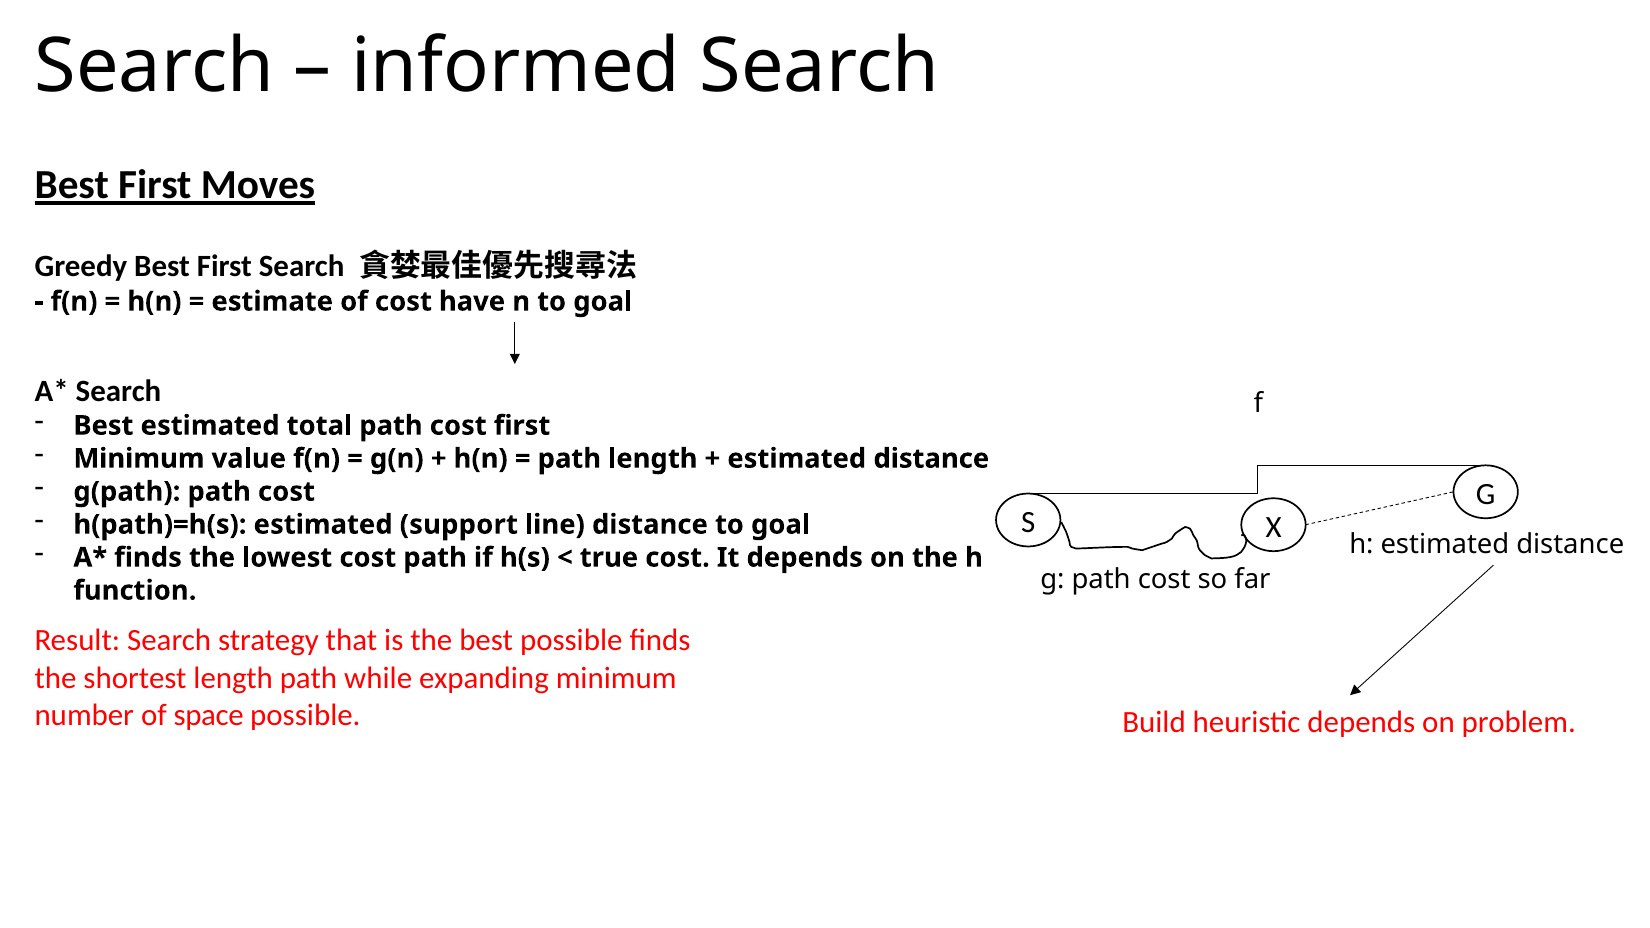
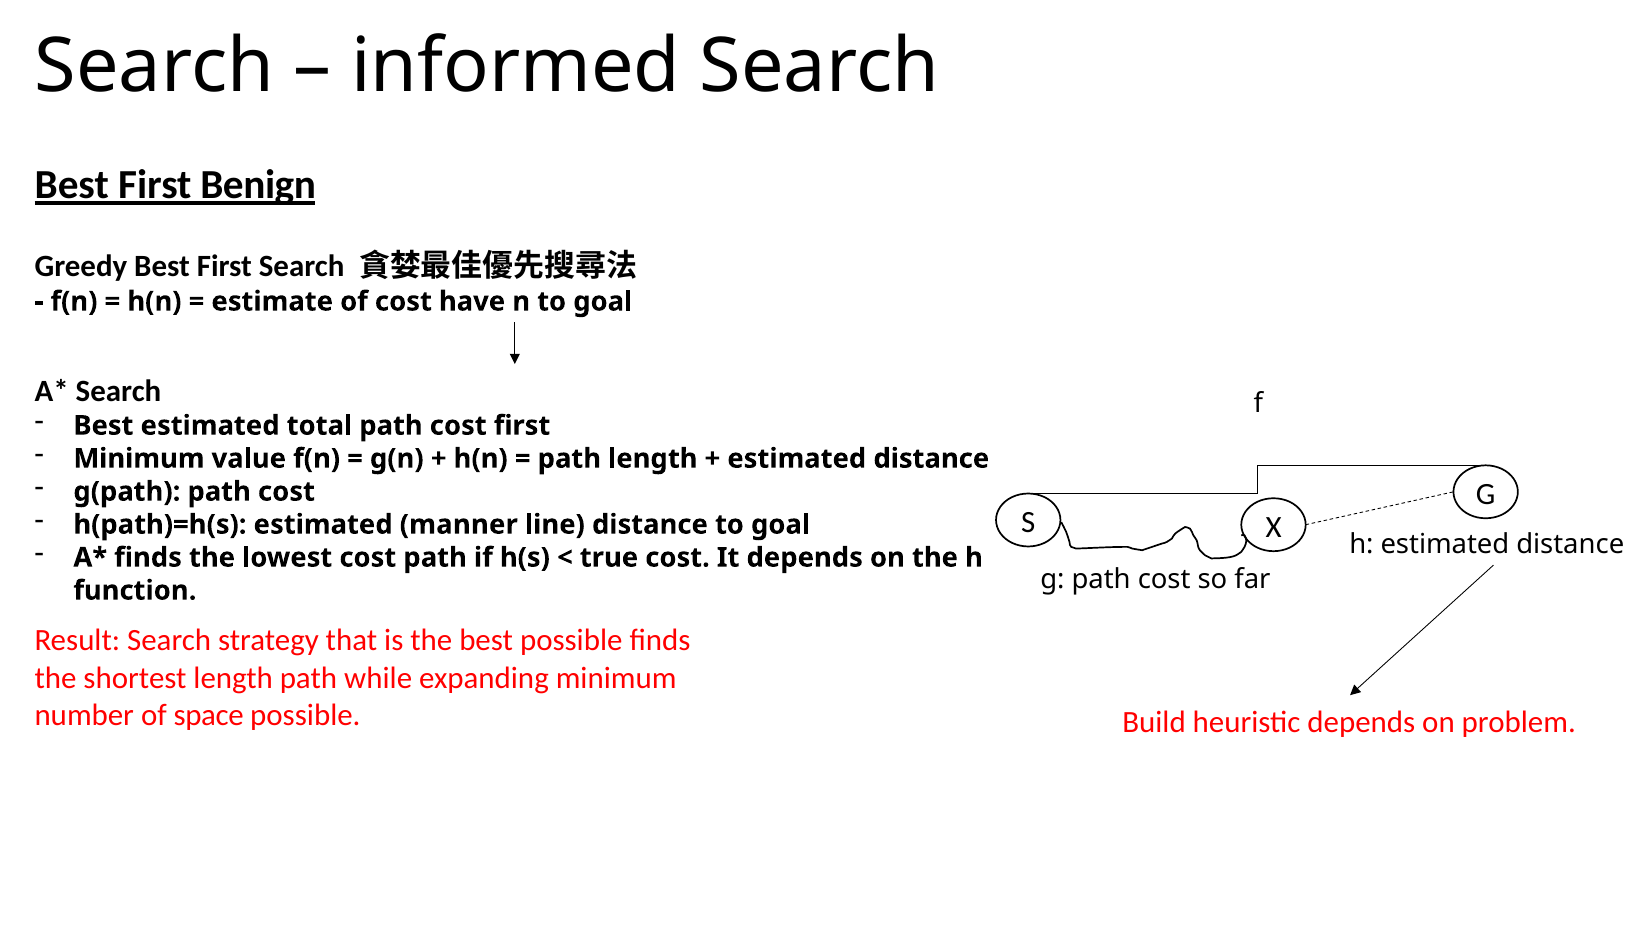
Moves: Moves -> Benign
support: support -> manner
